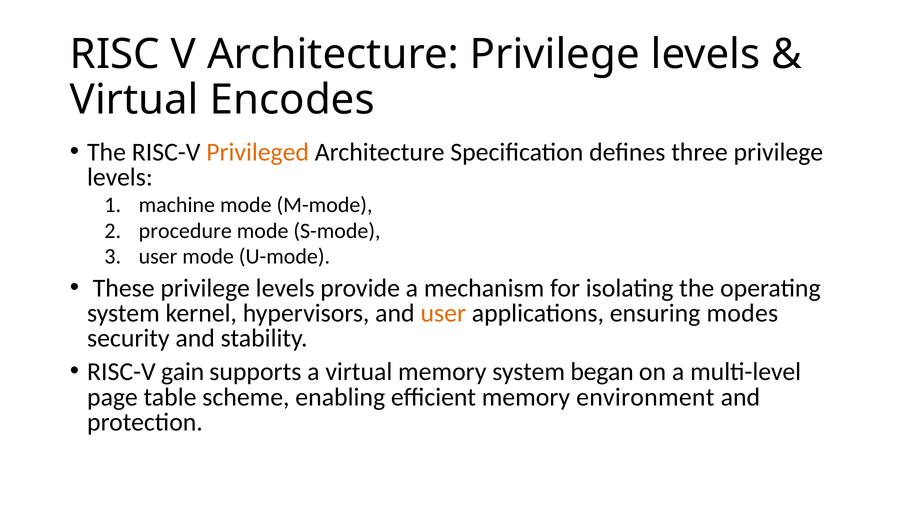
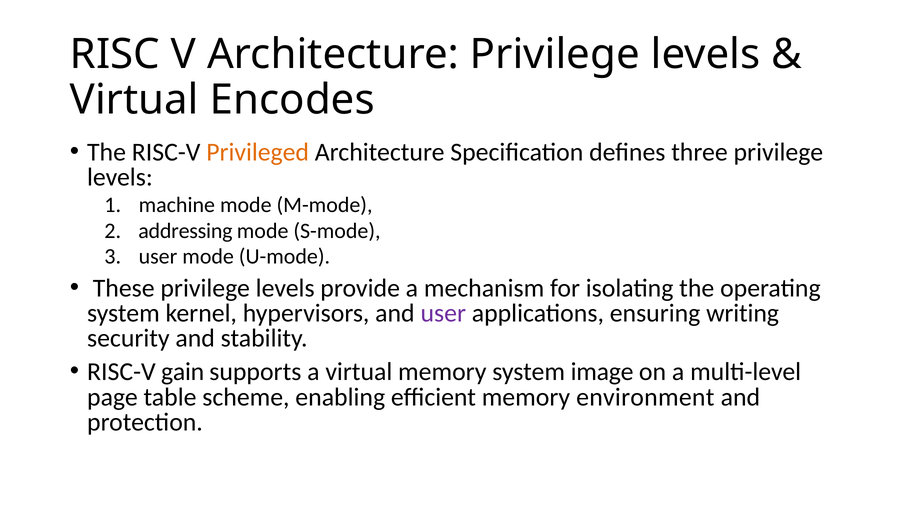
procedure: procedure -> addressing
user at (443, 313) colour: orange -> purple
modes: modes -> writing
began: began -> image
